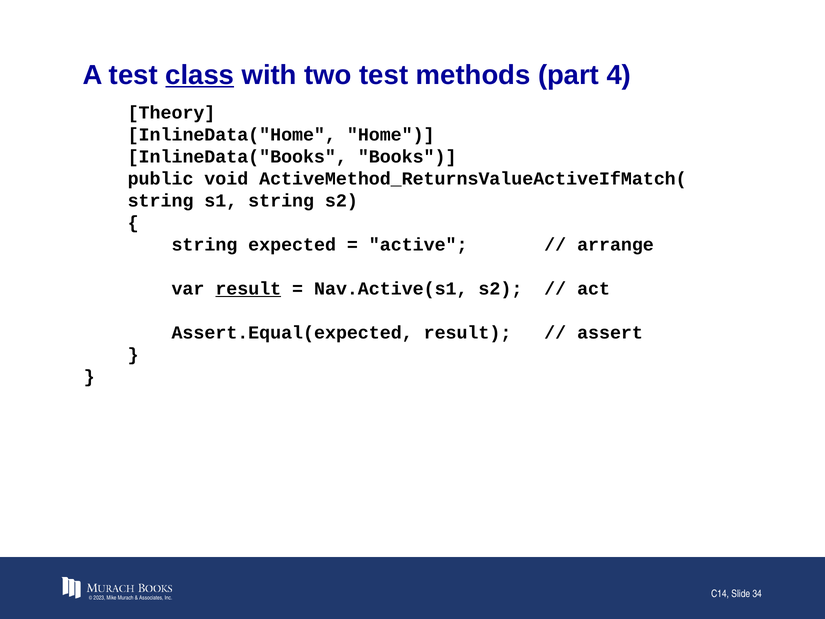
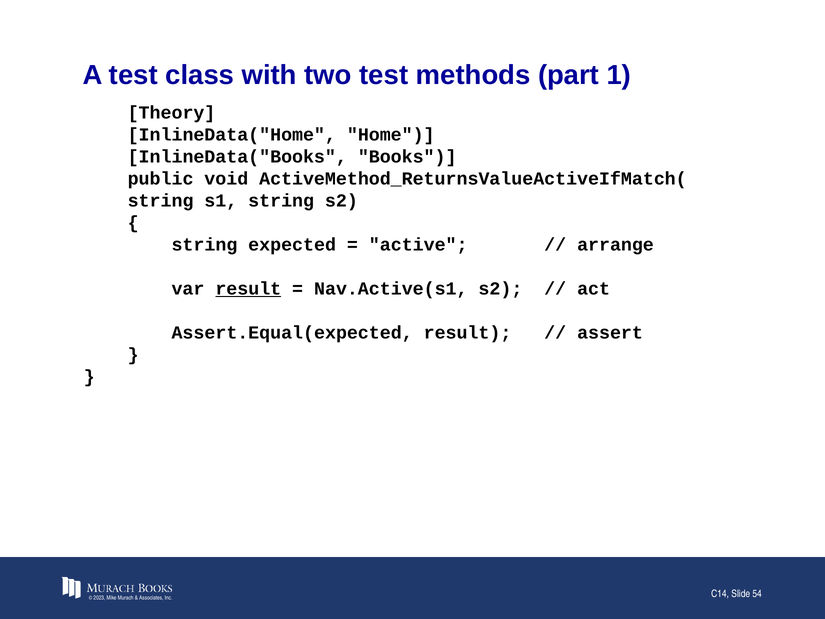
class underline: present -> none
4: 4 -> 1
34: 34 -> 54
